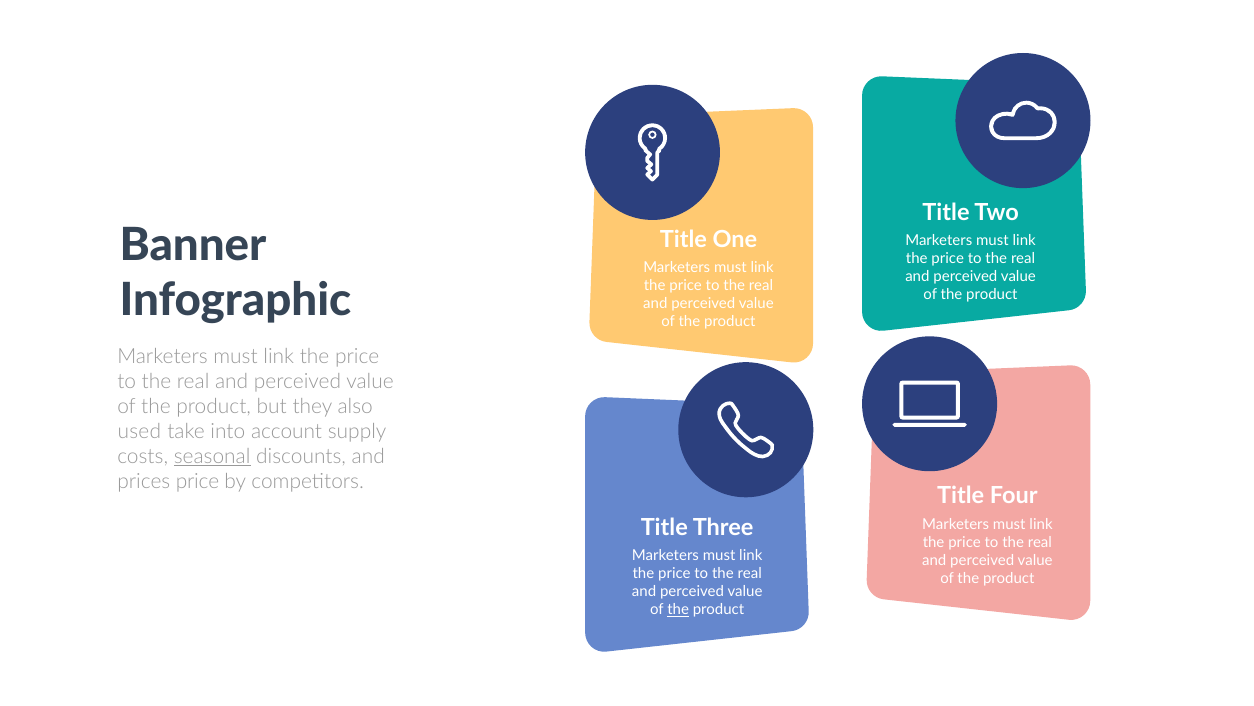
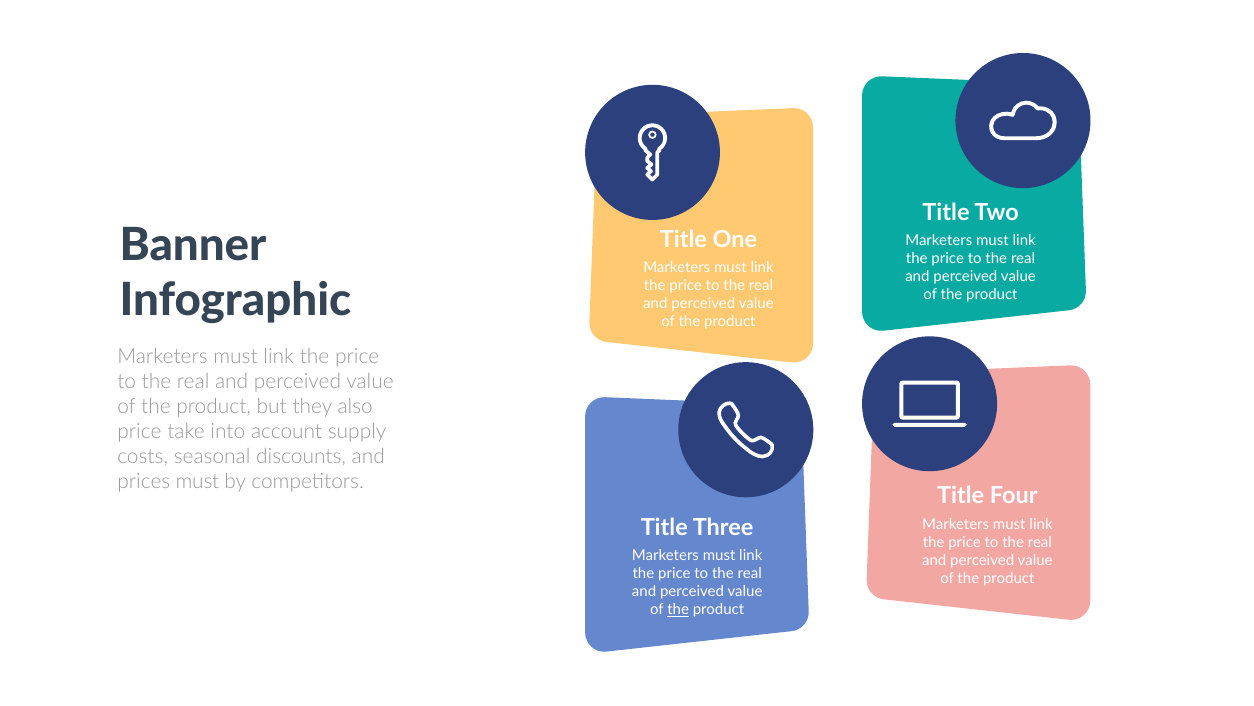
used at (139, 431): used -> price
seasonal underline: present -> none
prices price: price -> must
